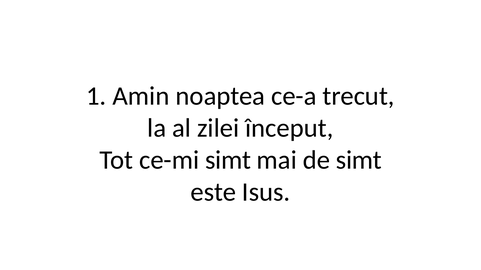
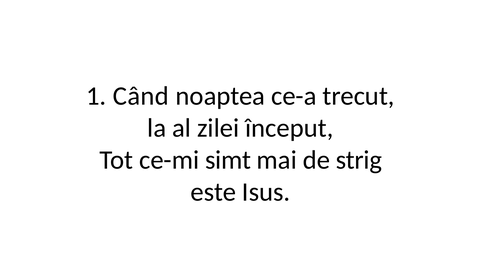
Amin: Amin -> Când
de simt: simt -> strig
